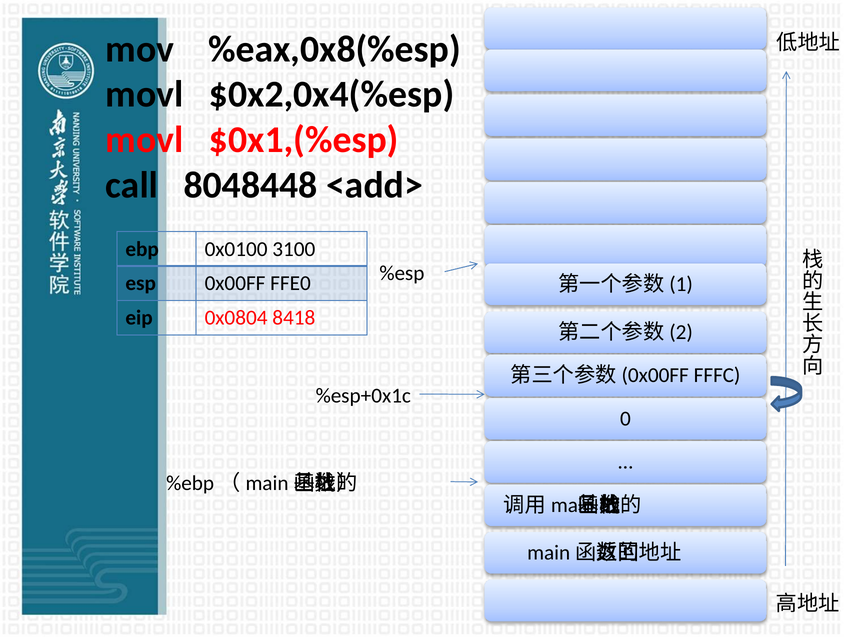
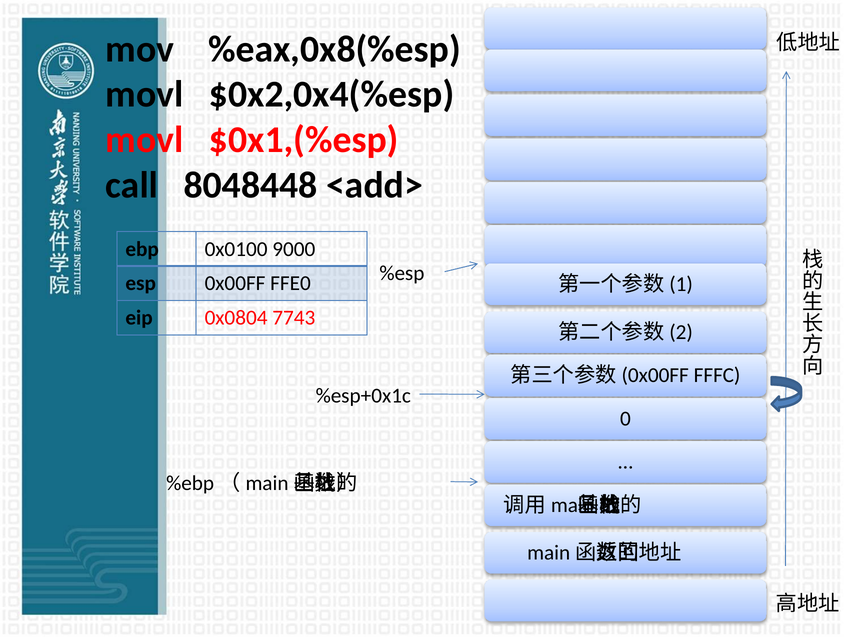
3100: 3100 -> 9000
8418: 8418 -> 7743
